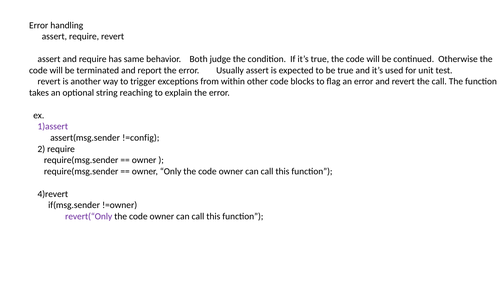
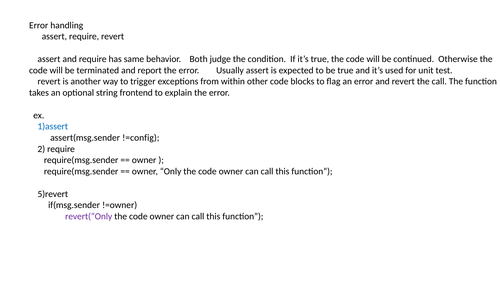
reaching: reaching -> frontend
1)assert colour: purple -> blue
4)revert: 4)revert -> 5)revert
